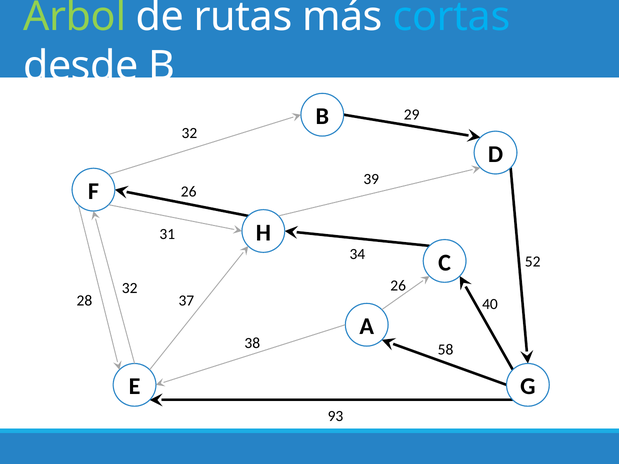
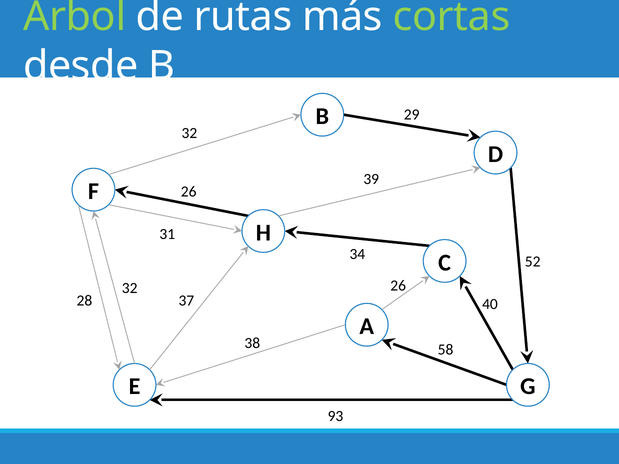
cortas colour: light blue -> light green
